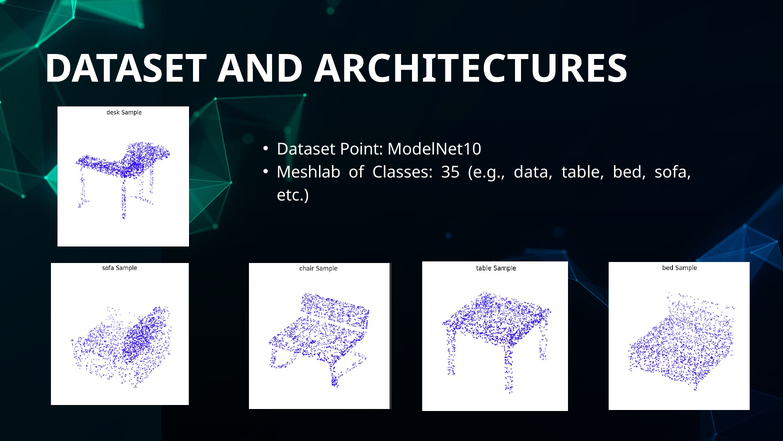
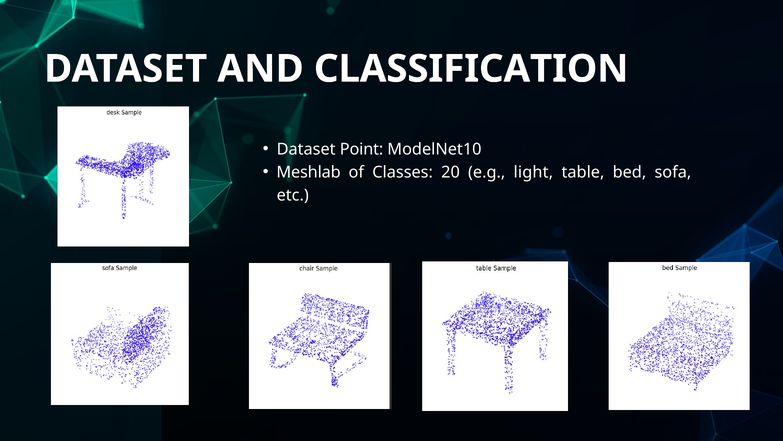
ARCHITECTURES: ARCHITECTURES -> CLASSIFICATION
35: 35 -> 20
data: data -> light
